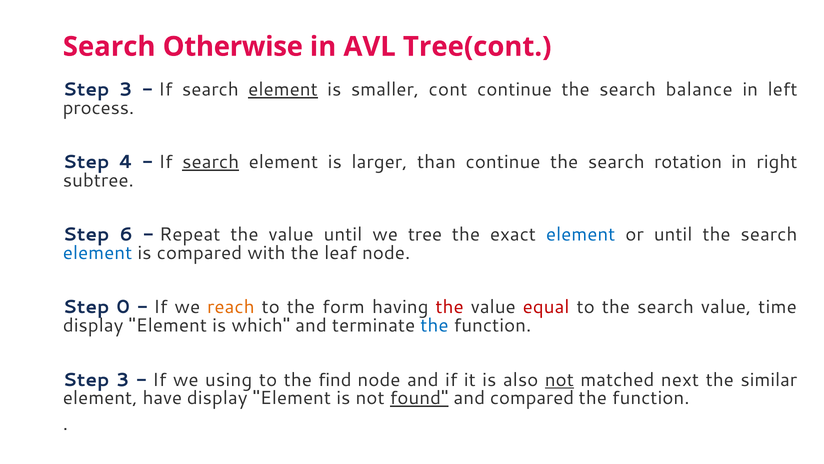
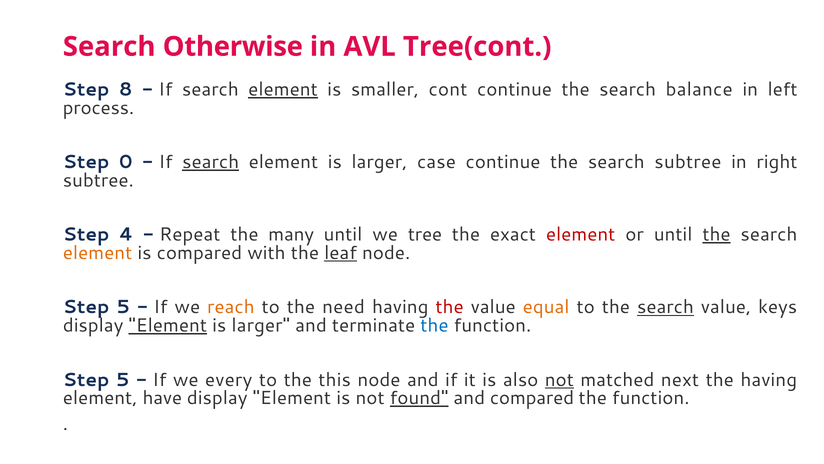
3 at (126, 89): 3 -> 8
4: 4 -> 0
than: than -> case
search rotation: rotation -> subtree
6: 6 -> 4
Repeat the value: value -> many
element at (581, 234) colour: blue -> red
the at (717, 234) underline: none -> present
element at (98, 253) colour: blue -> orange
leaf underline: none -> present
0 at (123, 307): 0 -> 5
form: form -> need
equal colour: red -> orange
search at (665, 307) underline: none -> present
time: time -> keys
Element at (168, 325) underline: none -> present
which at (261, 325): which -> larger
3 at (123, 379): 3 -> 5
using: using -> every
find: find -> this
the similar: similar -> having
